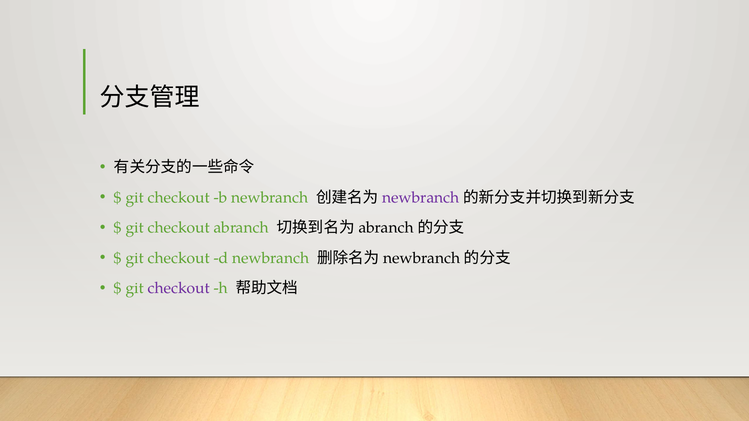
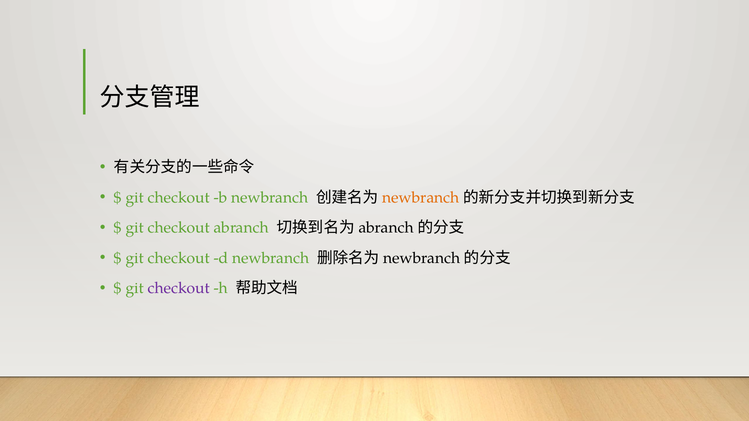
newbranch at (421, 198) colour: purple -> orange
